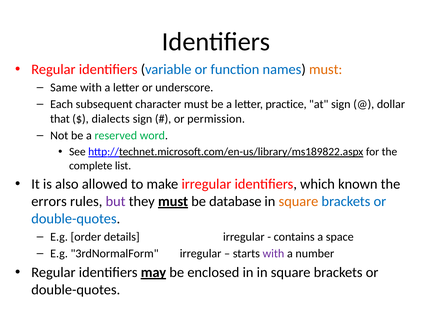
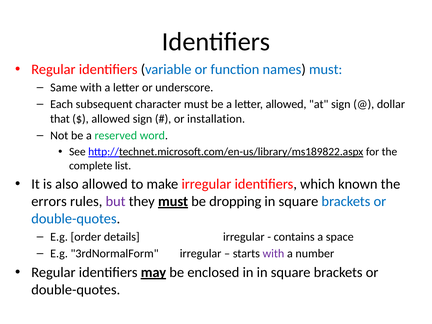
must at (326, 69) colour: orange -> blue
letter practice: practice -> allowed
dialects at (111, 119): dialects -> allowed
permission: permission -> installation
database: database -> dropping
square at (298, 202) colour: orange -> black
